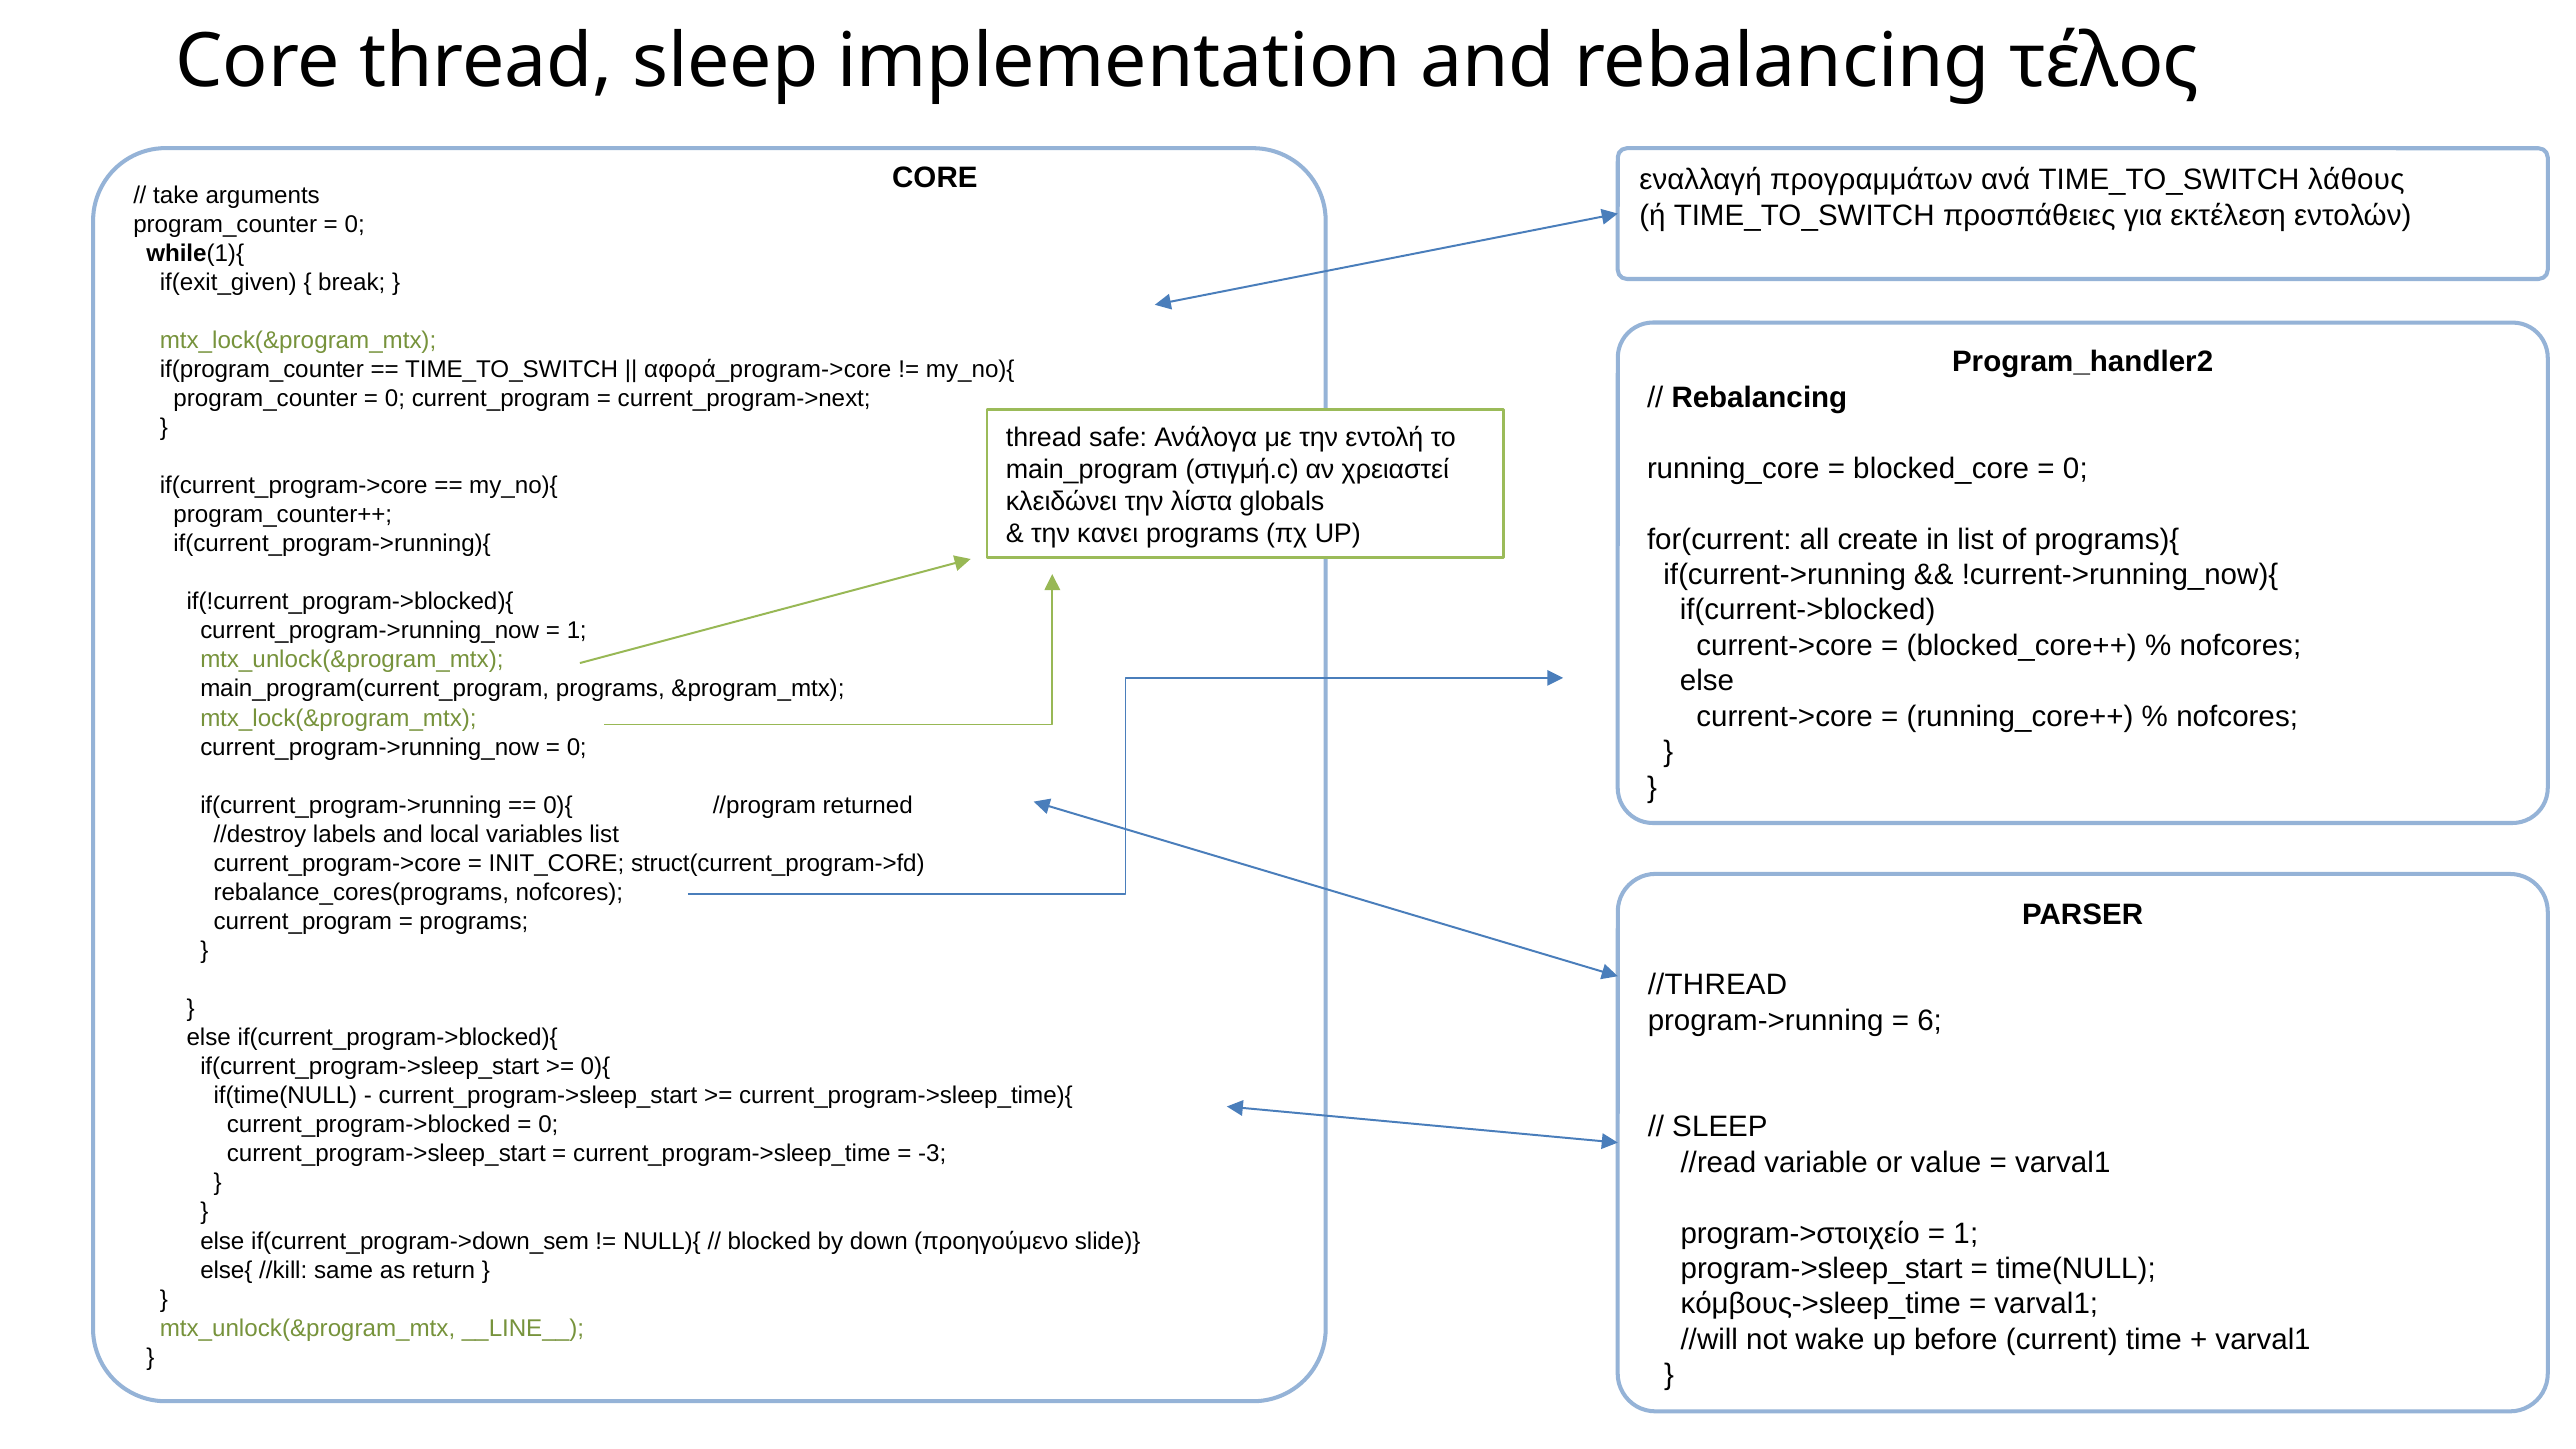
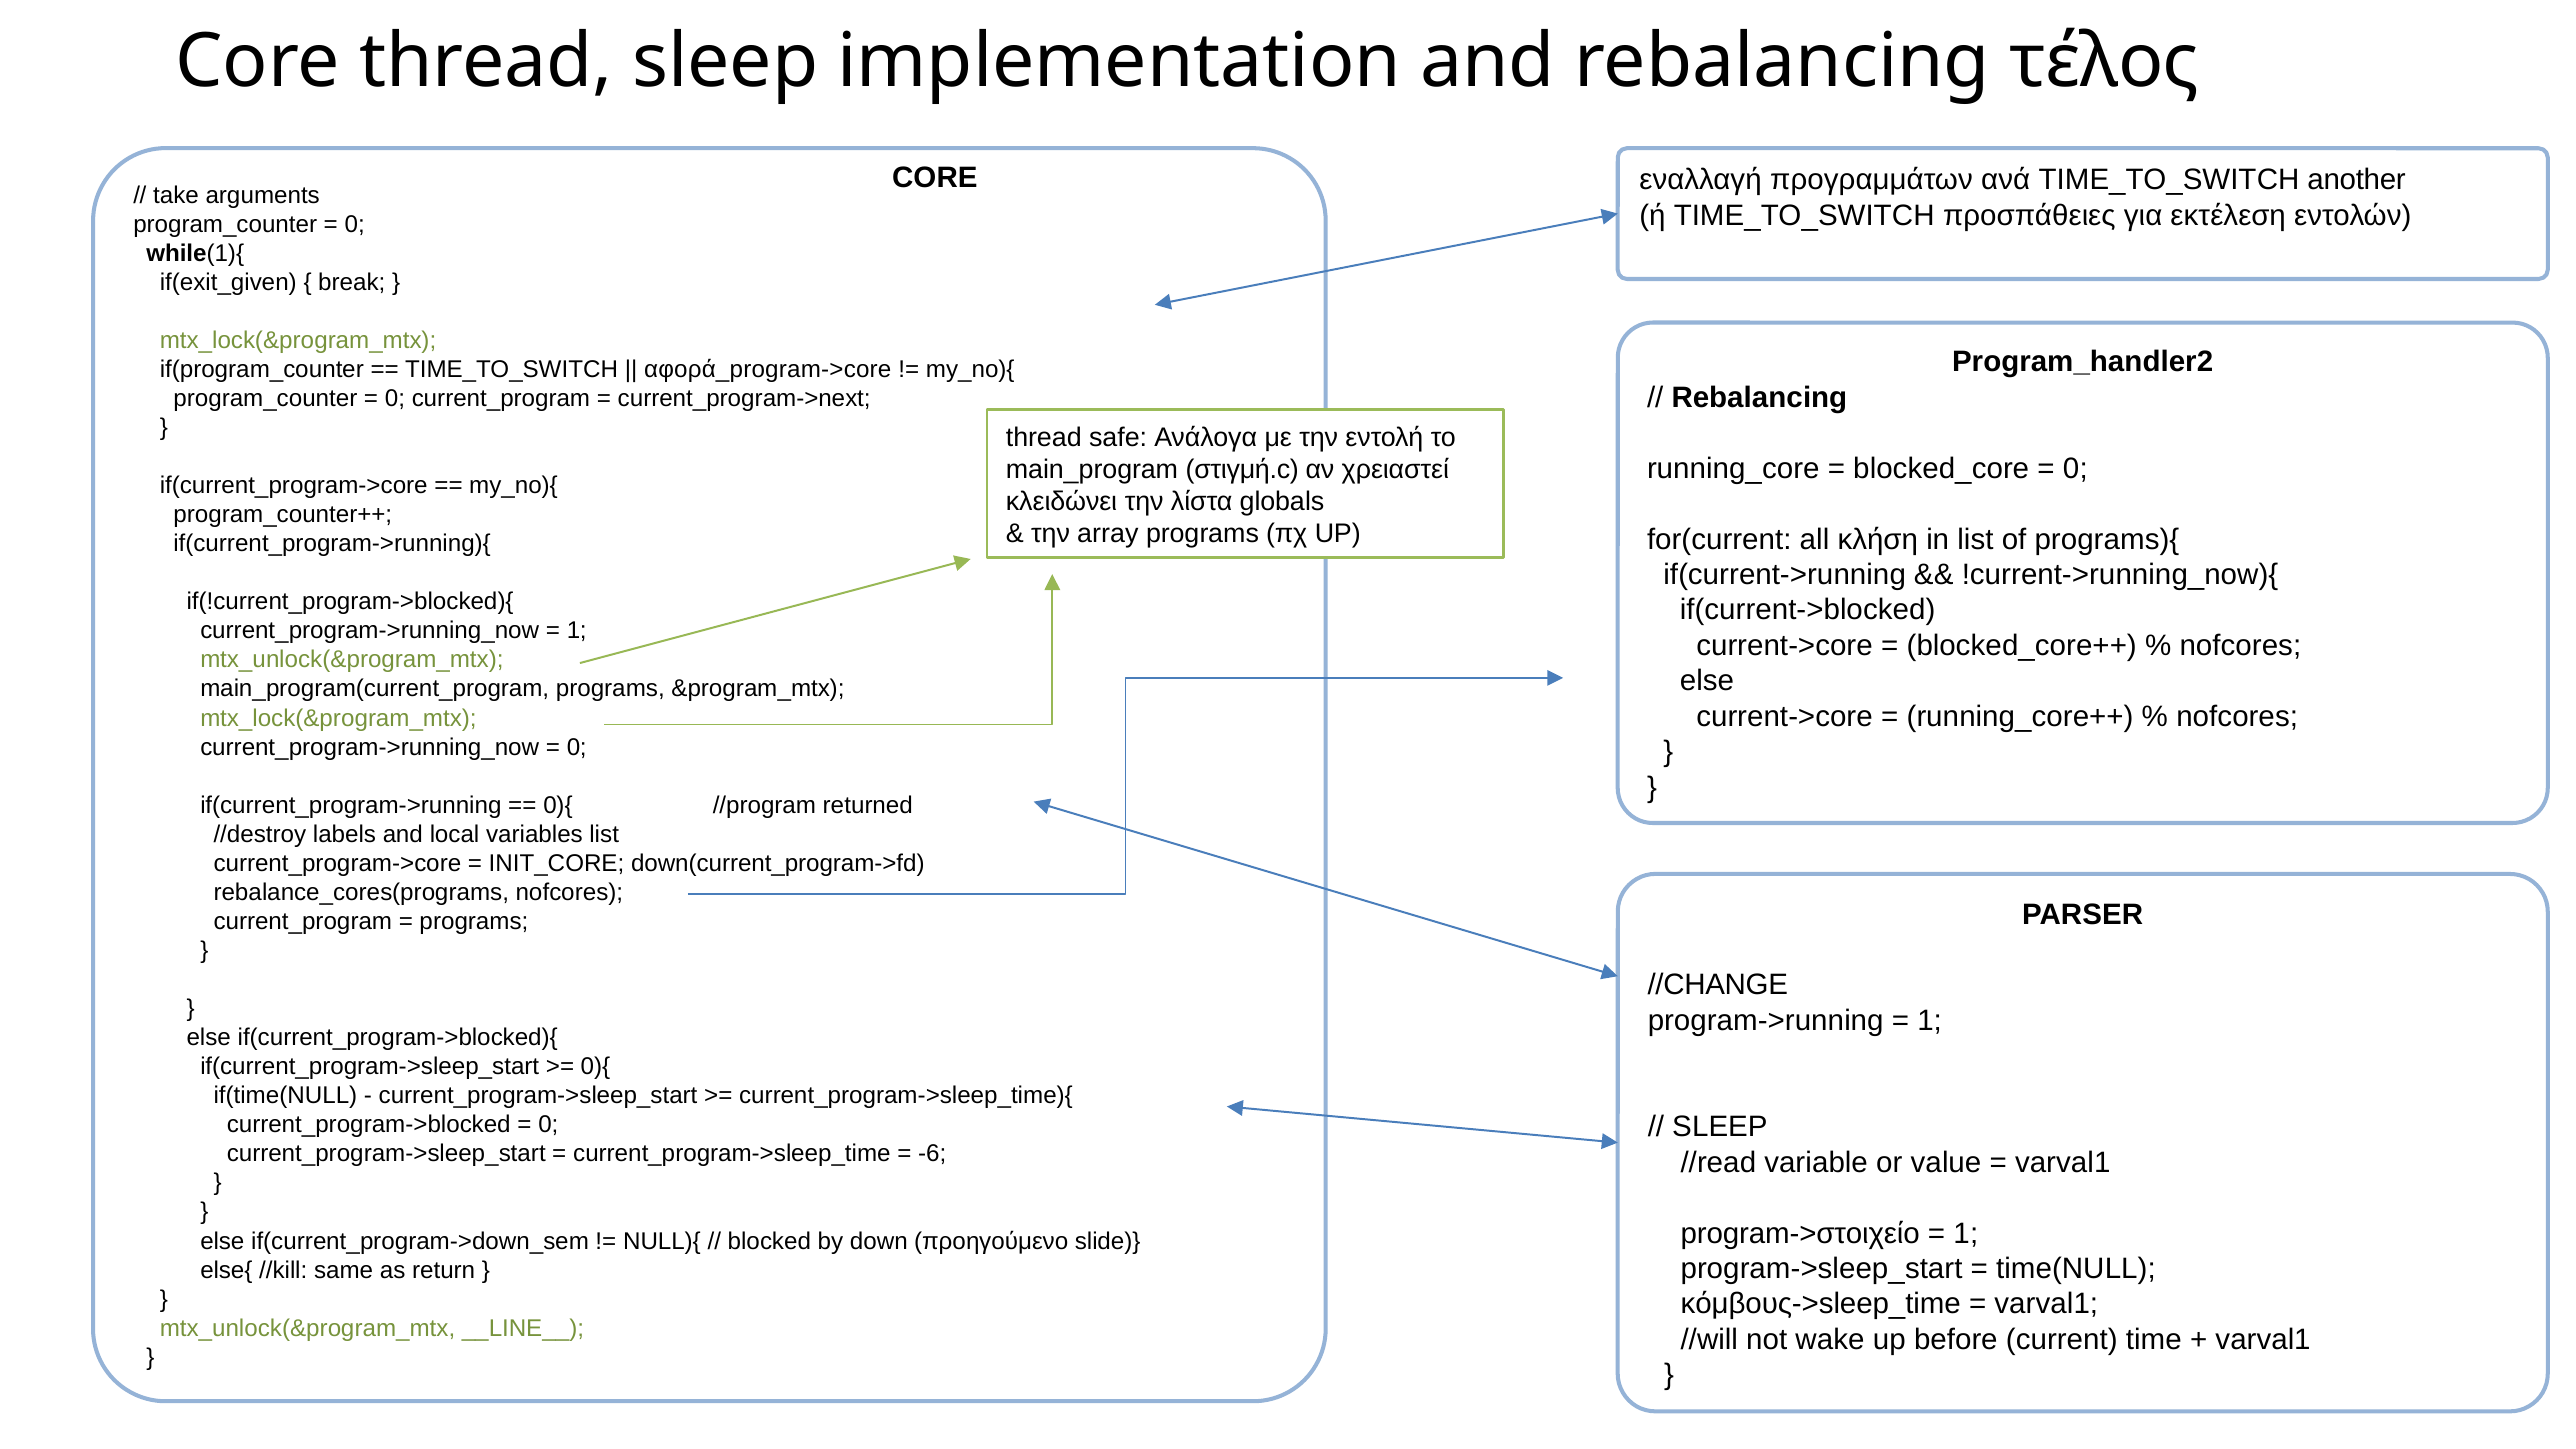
λάθους: λάθους -> another
κανει: κανει -> array
create: create -> κλήση
struct(current_program->fd: struct(current_program->fd -> down(current_program->fd
//THREAD: //THREAD -> //CHANGE
6 at (1930, 1021): 6 -> 1
-3: -3 -> -6
